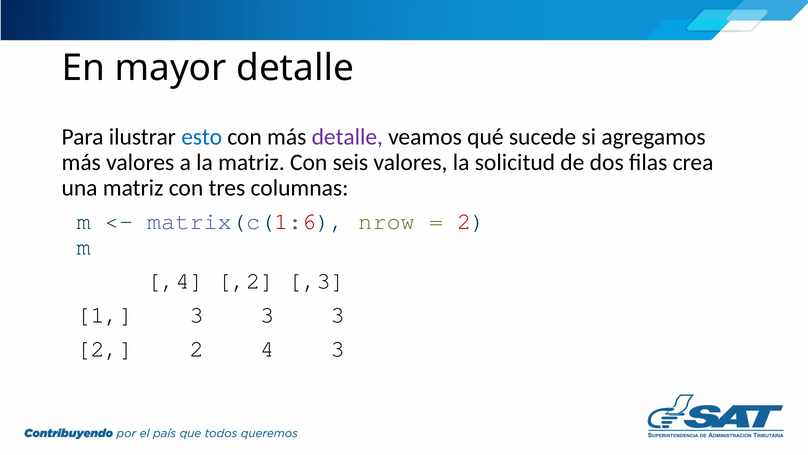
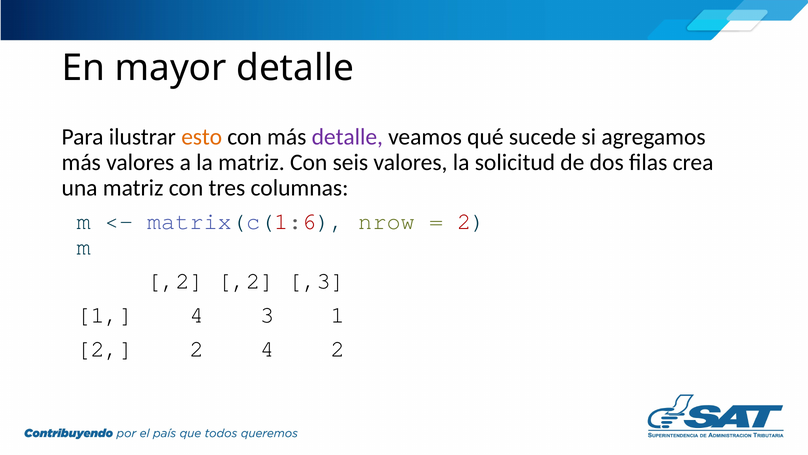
esto colour: blue -> orange
,4 at (176, 281): ,4 -> ,2
1 3: 3 -> 4
3 at (338, 315): 3 -> 1
4 3: 3 -> 2
